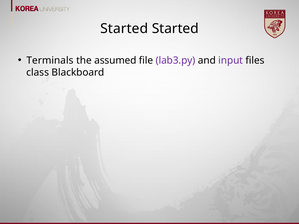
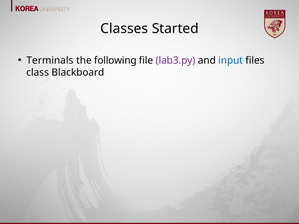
Started at (124, 29): Started -> Classes
assumed: assumed -> following
input colour: purple -> blue
